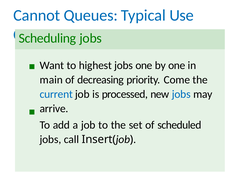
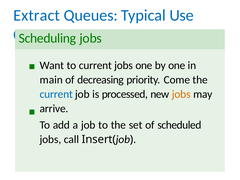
Cannot: Cannot -> Extract
to highest: highest -> current
jobs at (181, 94) colour: blue -> orange
